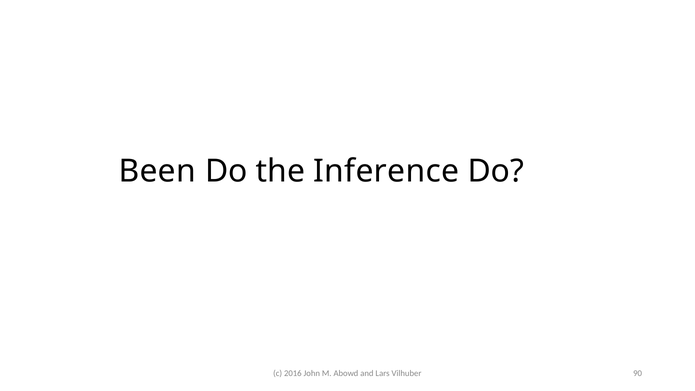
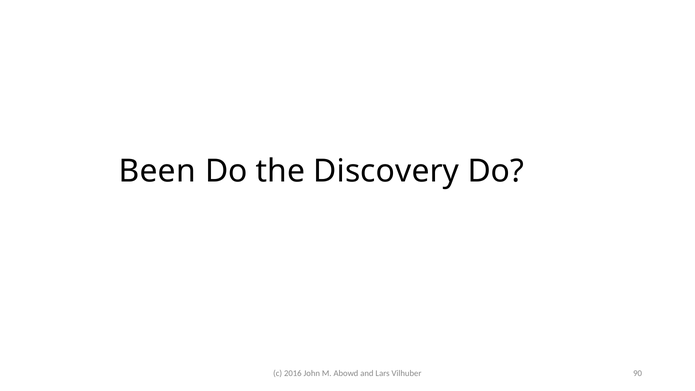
Inference: Inference -> Discovery
